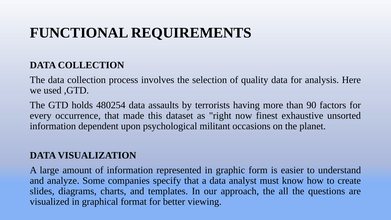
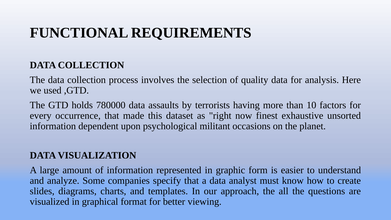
480254: 480254 -> 780000
90: 90 -> 10
